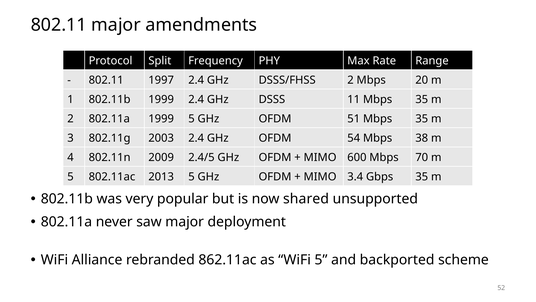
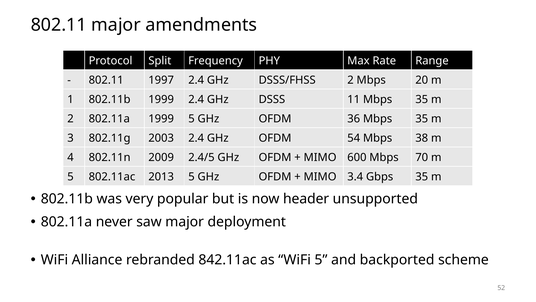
51: 51 -> 36
shared: shared -> header
862.11ac: 862.11ac -> 842.11ac
